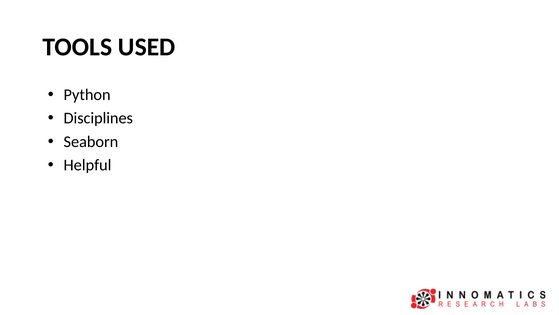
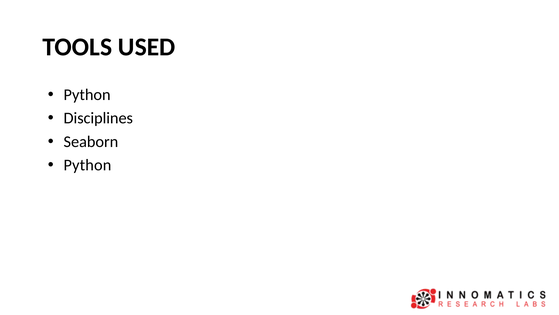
Helpful at (88, 165): Helpful -> Python
